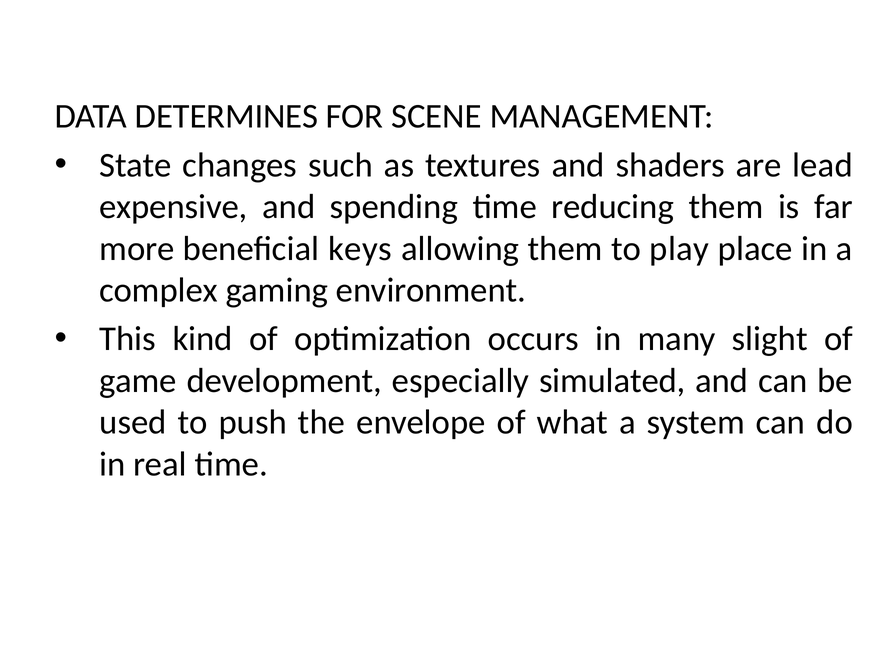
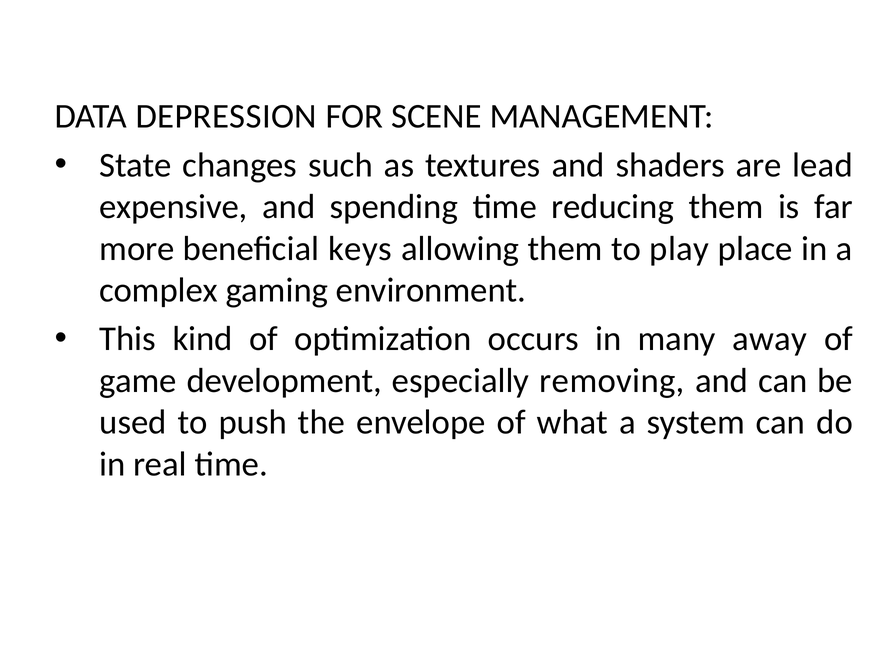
DETERMINES: DETERMINES -> DEPRESSION
slight: slight -> away
simulated: simulated -> removing
